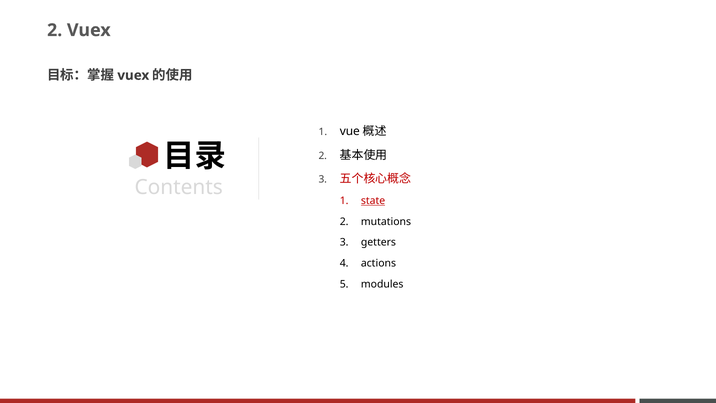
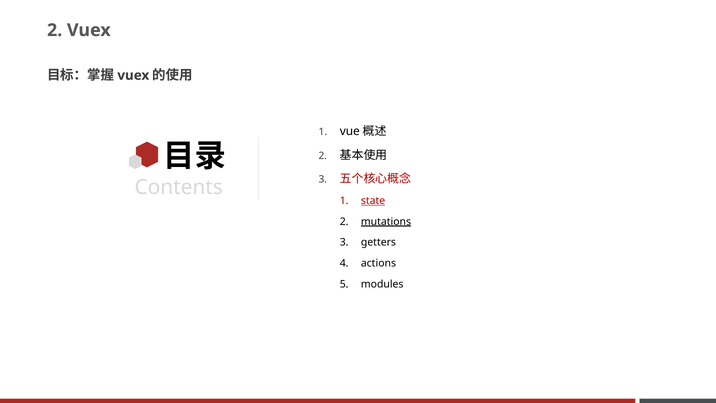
mutations underline: none -> present
